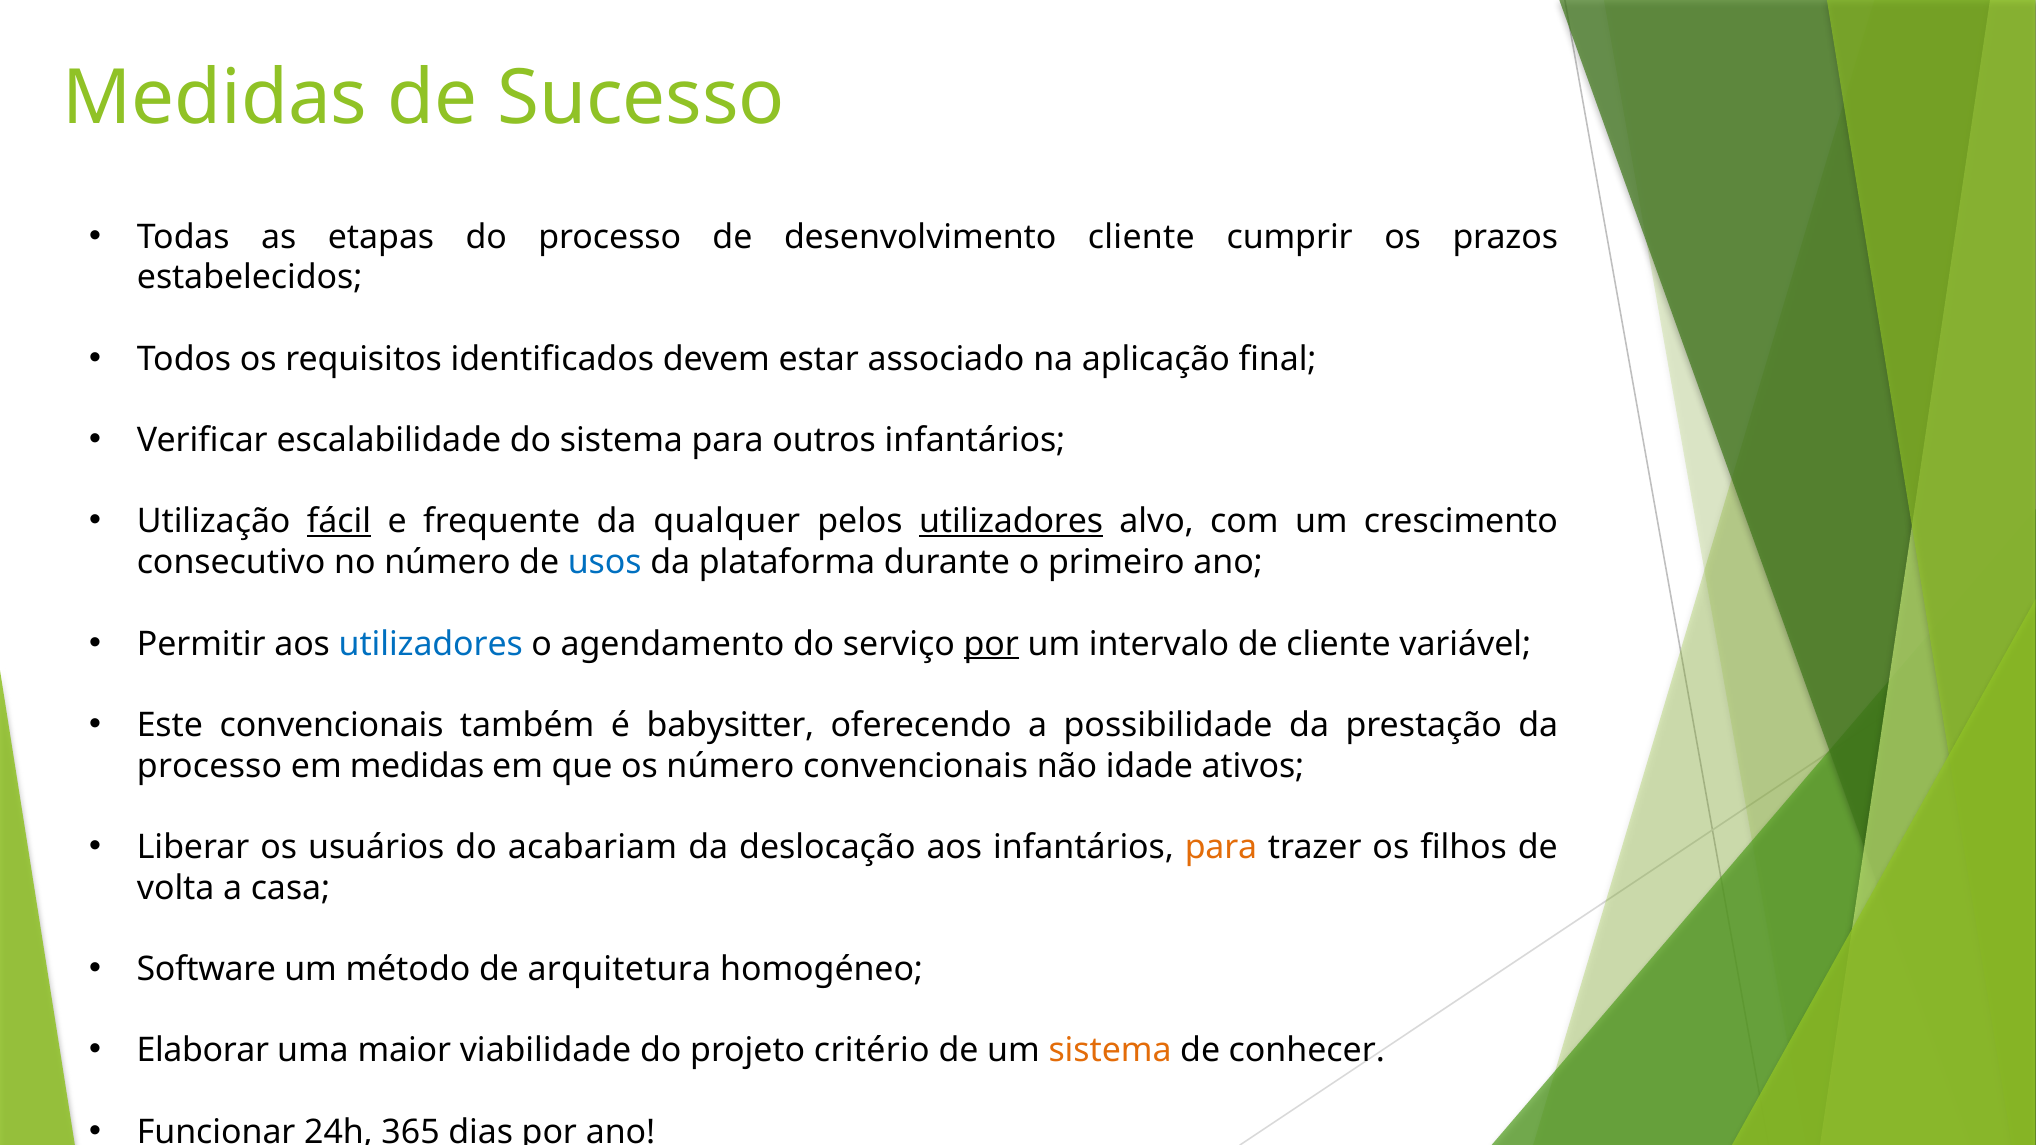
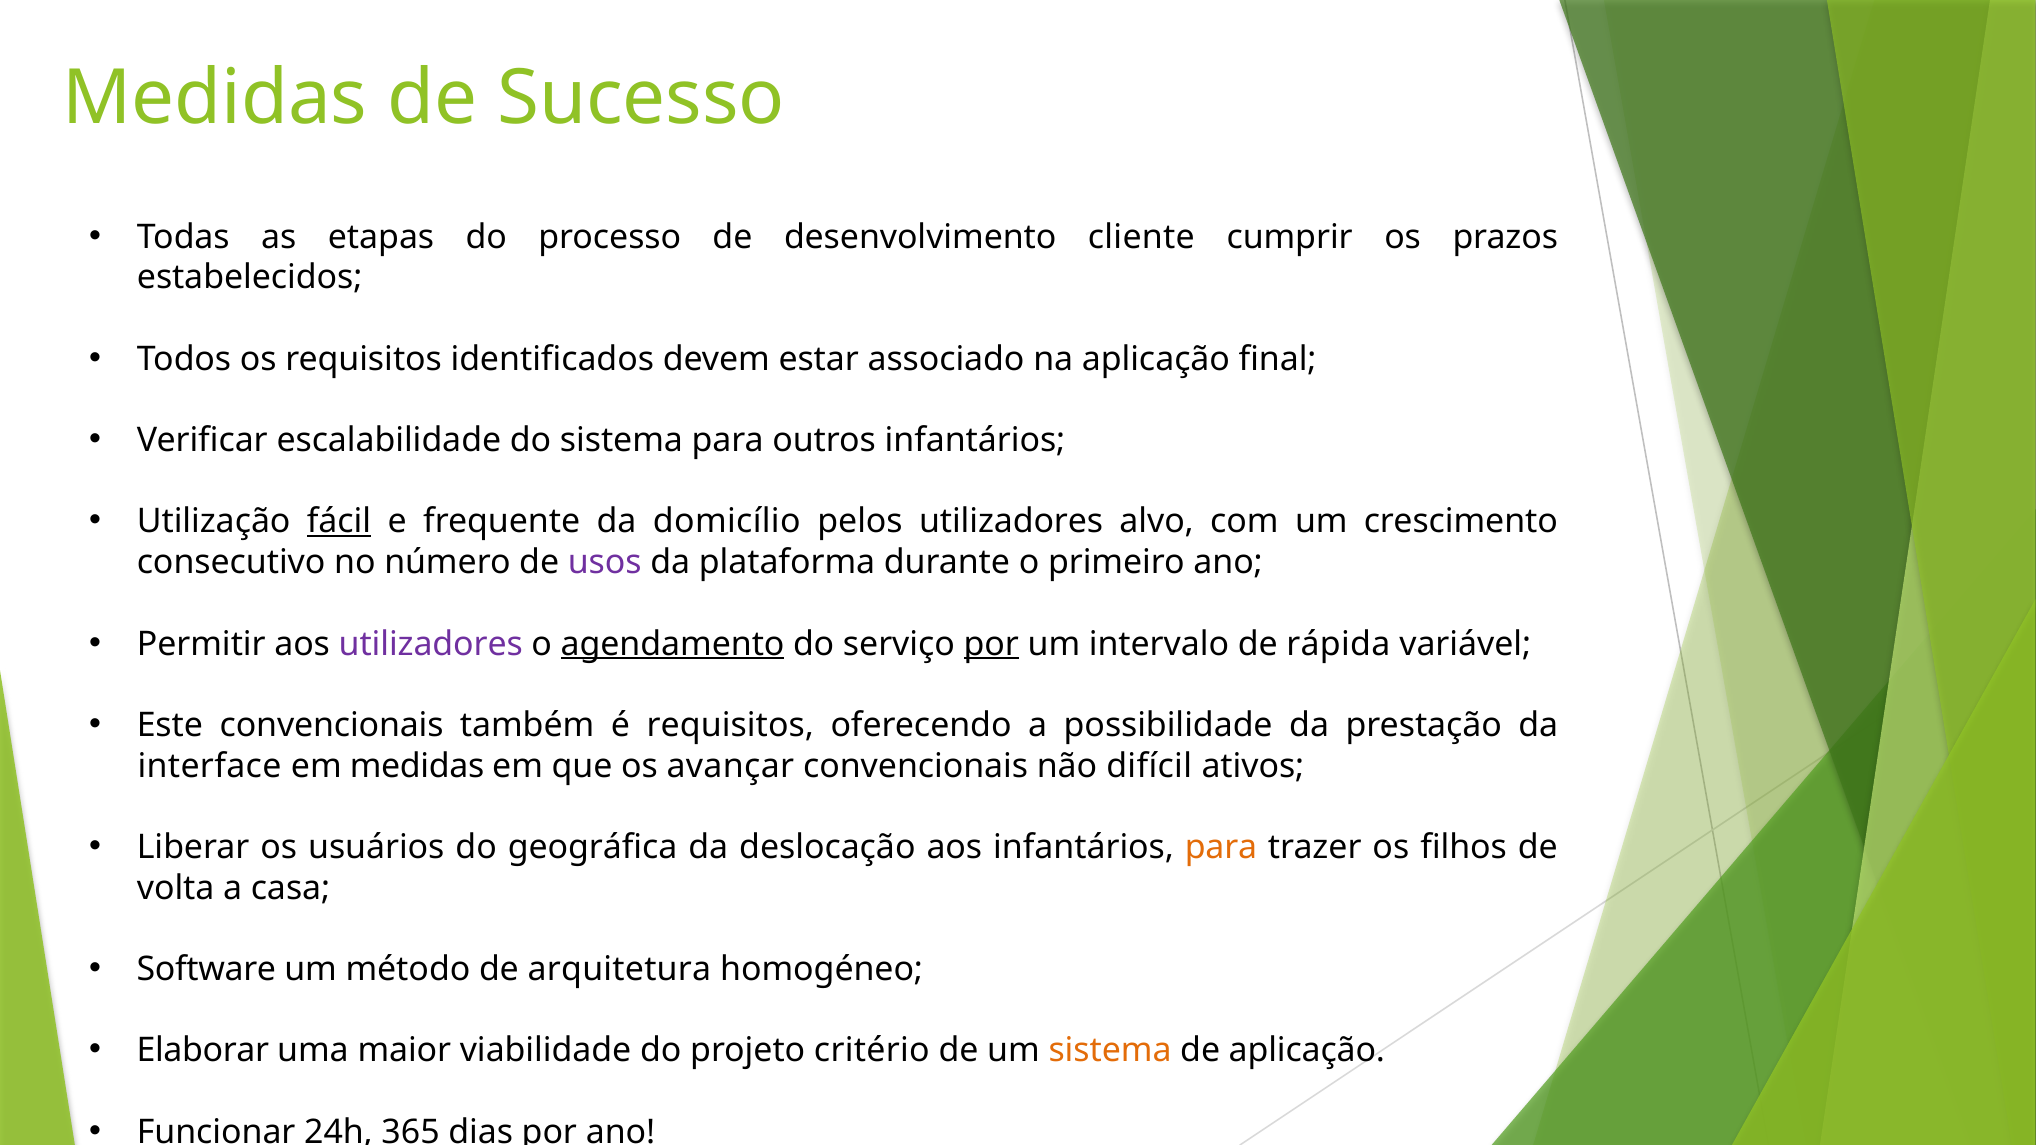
qualquer: qualquer -> domicílio
utilizadores at (1011, 522) underline: present -> none
usos colour: blue -> purple
utilizadores at (431, 644) colour: blue -> purple
agendamento underline: none -> present
de cliente: cliente -> rápida
é babysitter: babysitter -> requisitos
processo at (210, 766): processo -> interface
os número: número -> avançar
idade: idade -> difícil
acabariam: acabariam -> geográfica
de conhecer: conhecer -> aplicação
